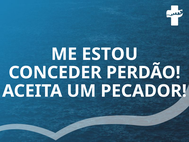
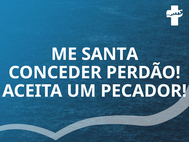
ESTOU: ESTOU -> SANTA
